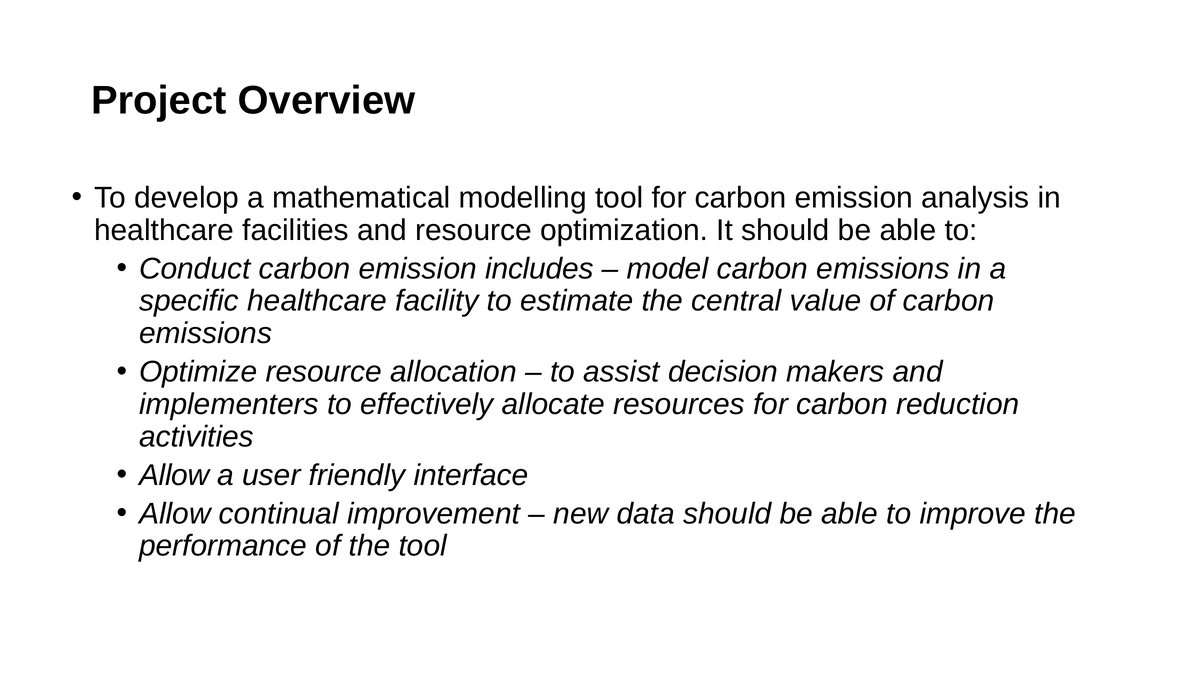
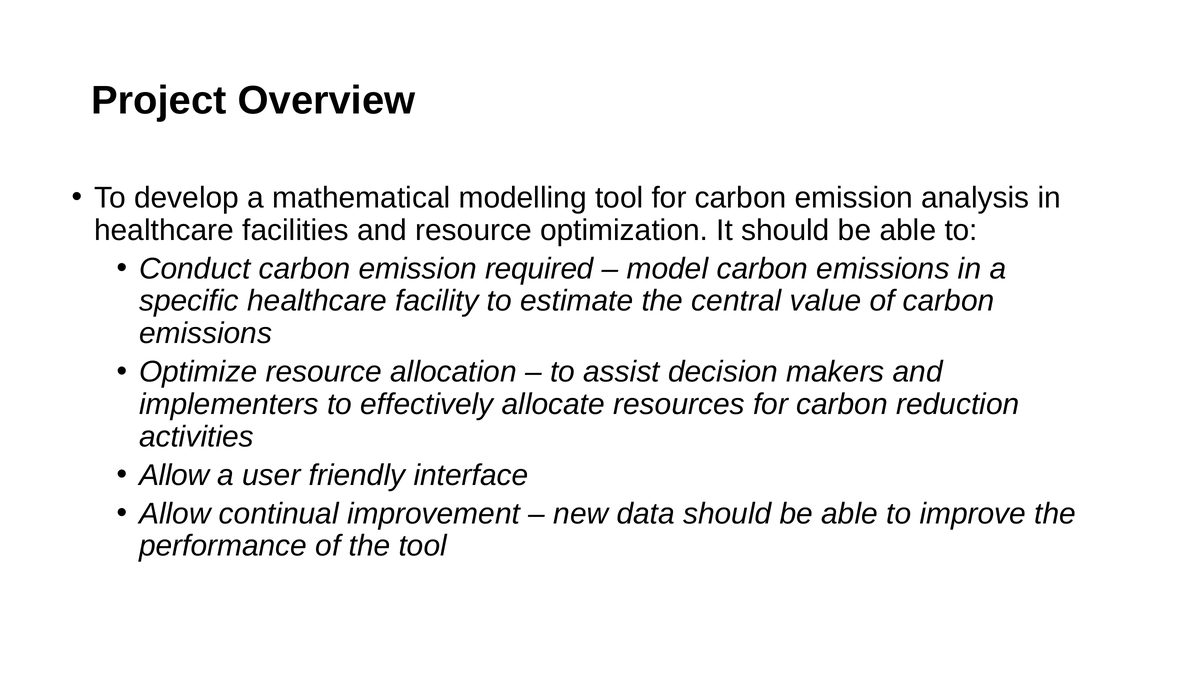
includes: includes -> required
